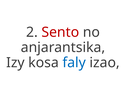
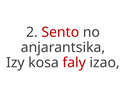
faly colour: blue -> red
